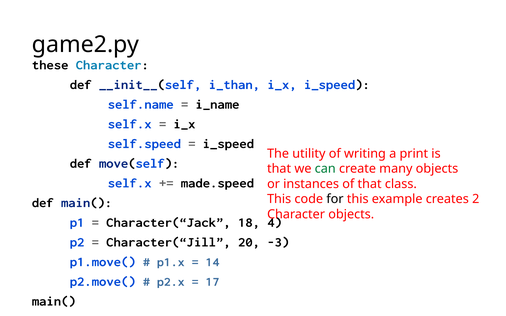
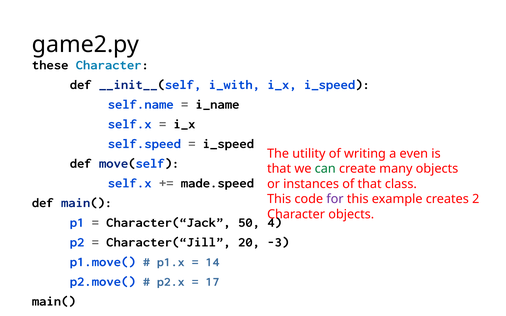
i_than: i_than -> i_with
print: print -> even
for colour: black -> purple
18: 18 -> 50
